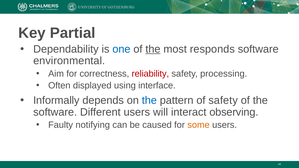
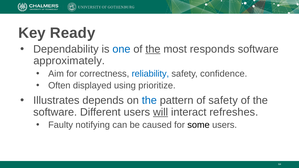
Partial: Partial -> Ready
environmental: environmental -> approximately
reliability colour: red -> blue
processing: processing -> confidence
interface: interface -> prioritize
Informally: Informally -> Illustrates
will underline: none -> present
observing: observing -> refreshes
some colour: orange -> black
